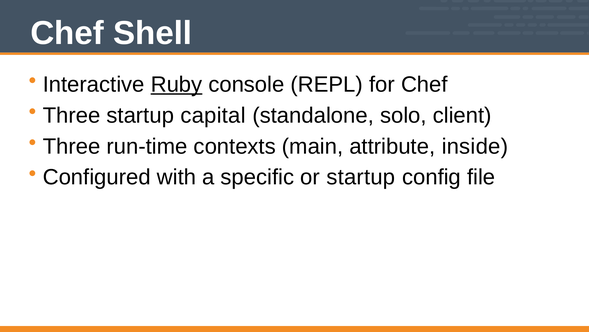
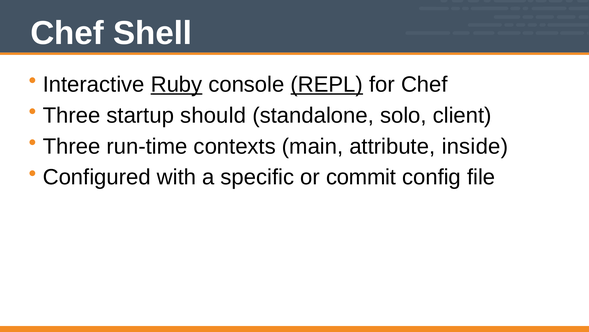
REPL underline: none -> present
capital: capital -> should
or startup: startup -> commit
